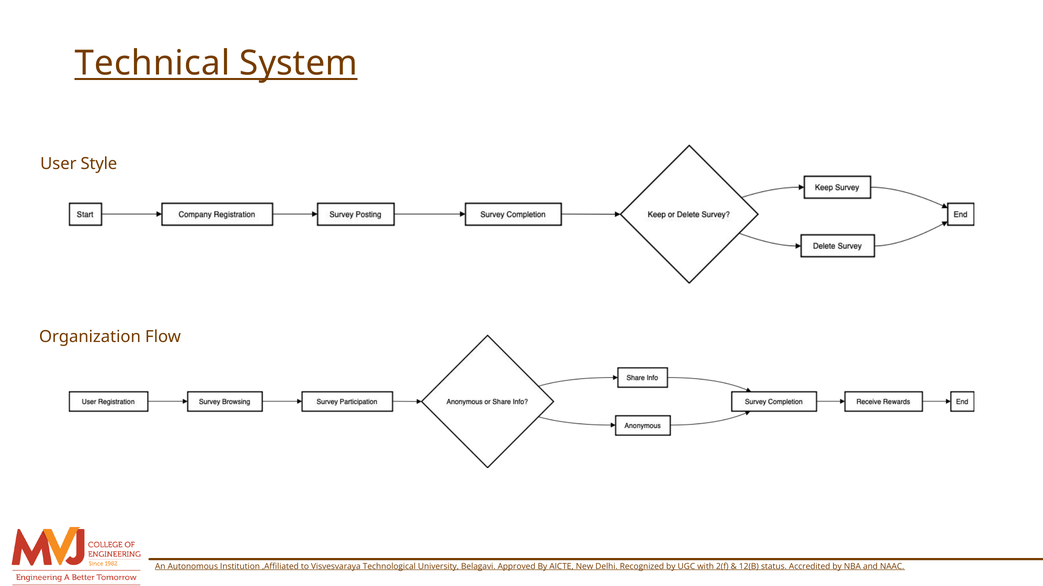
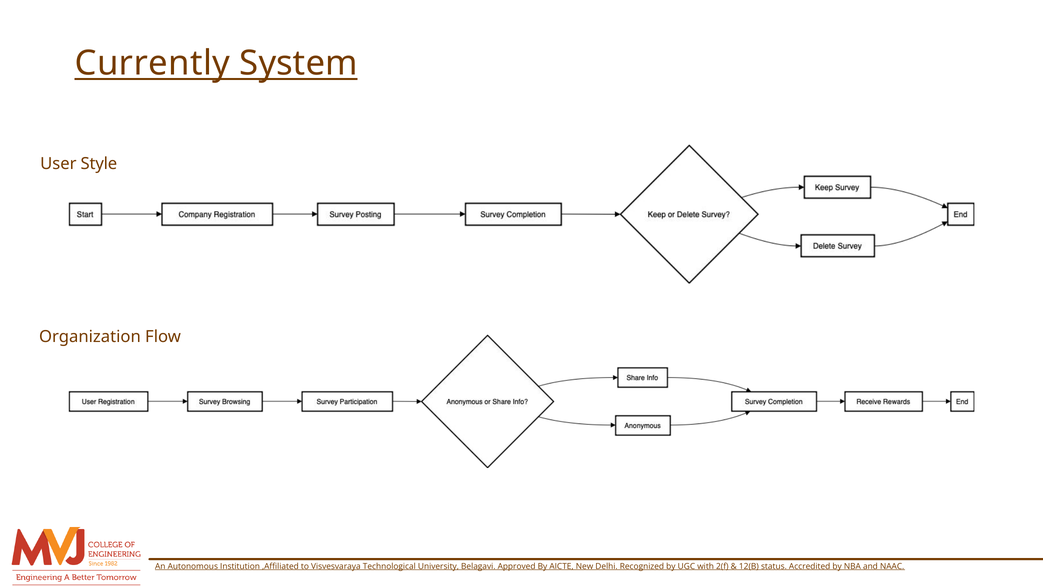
Technical: Technical -> Currently
